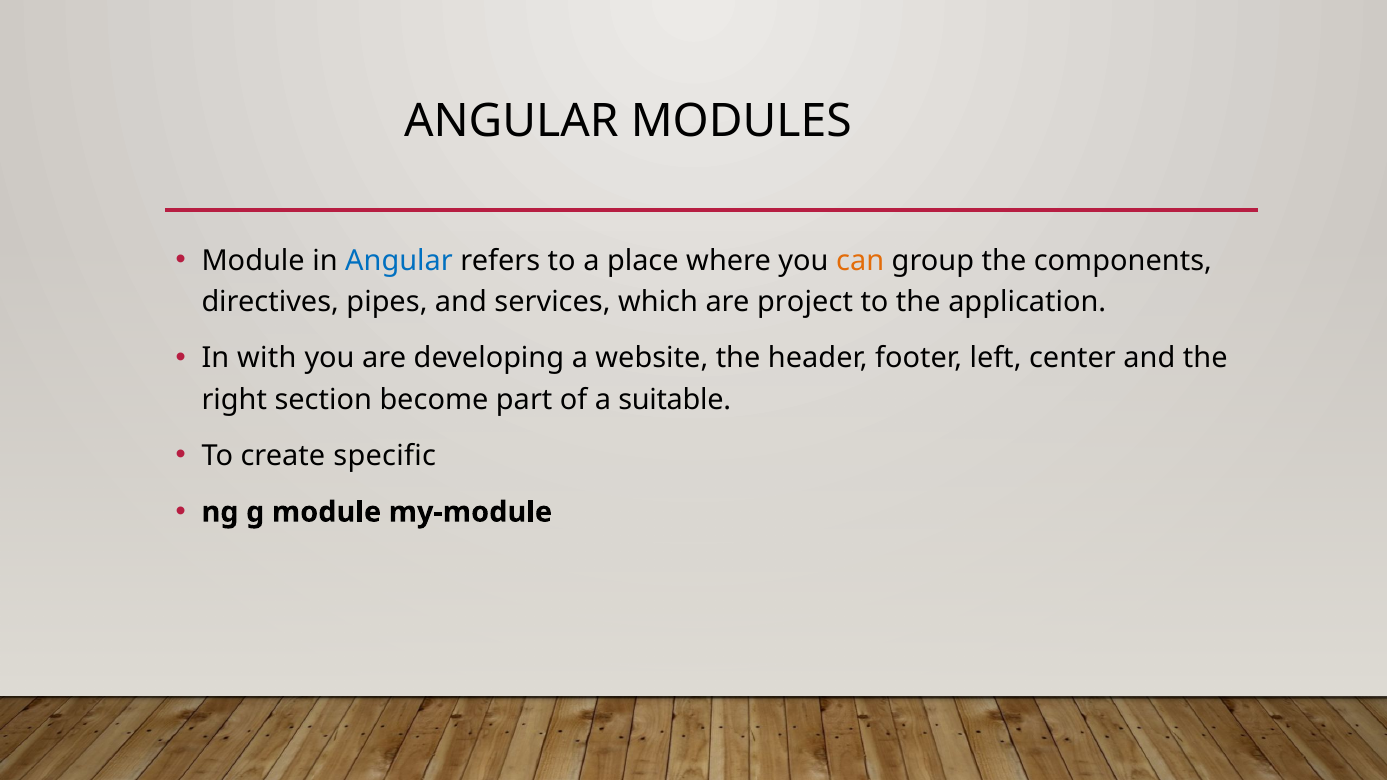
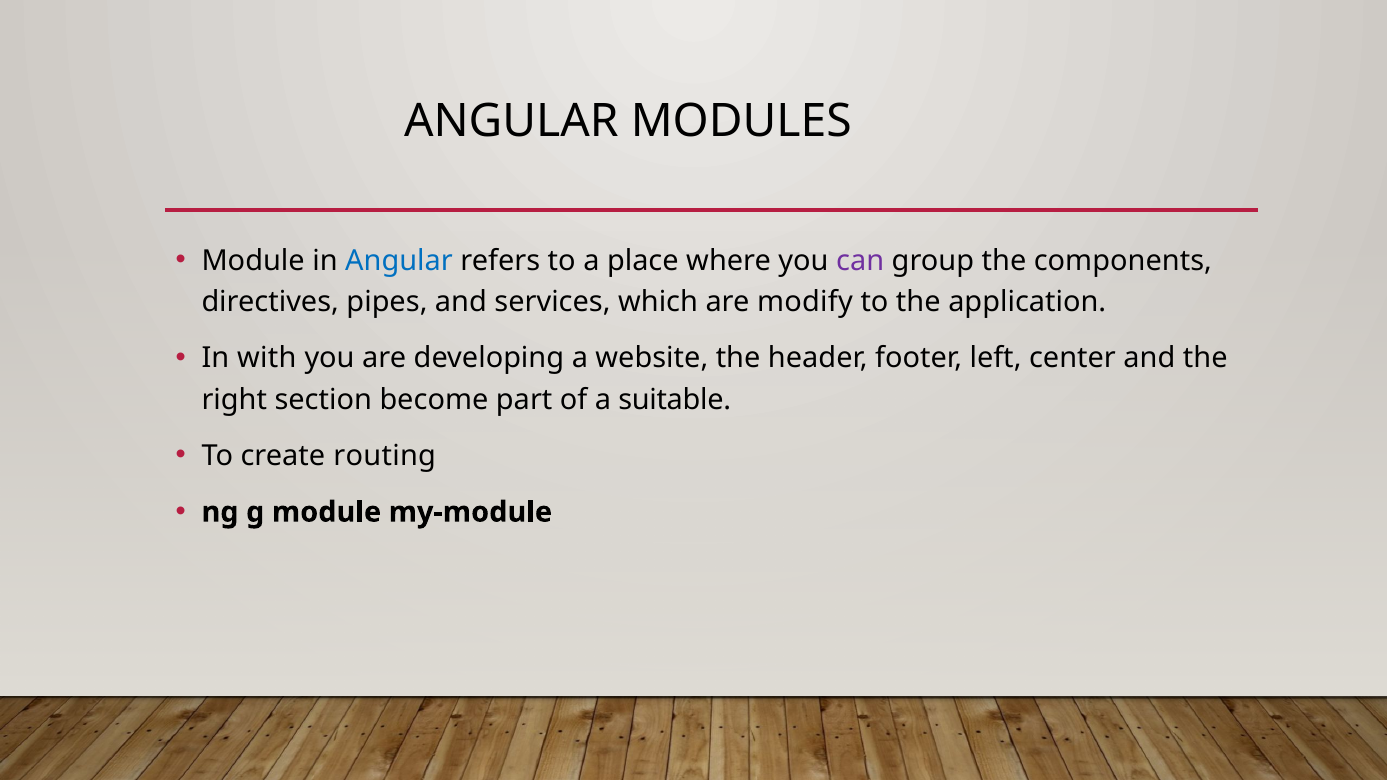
can colour: orange -> purple
project: project -> modify
specific: specific -> routing
